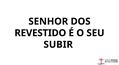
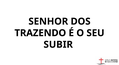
REVESTIDO: REVESTIDO -> TRAZENDO
